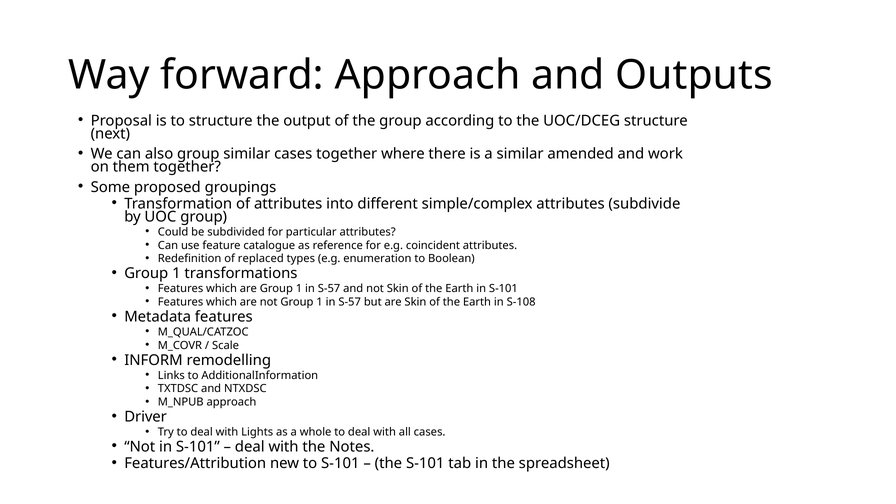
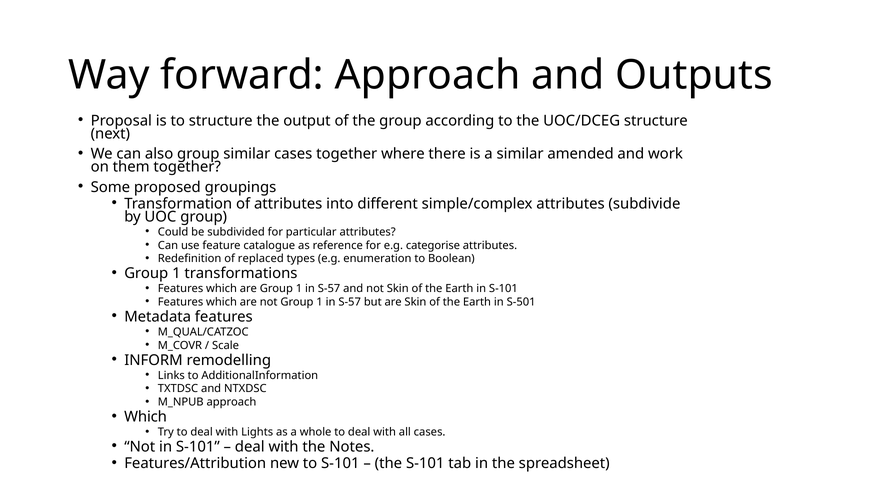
coincident: coincident -> categorise
S-108: S-108 -> S-501
Driver at (146, 417): Driver -> Which
